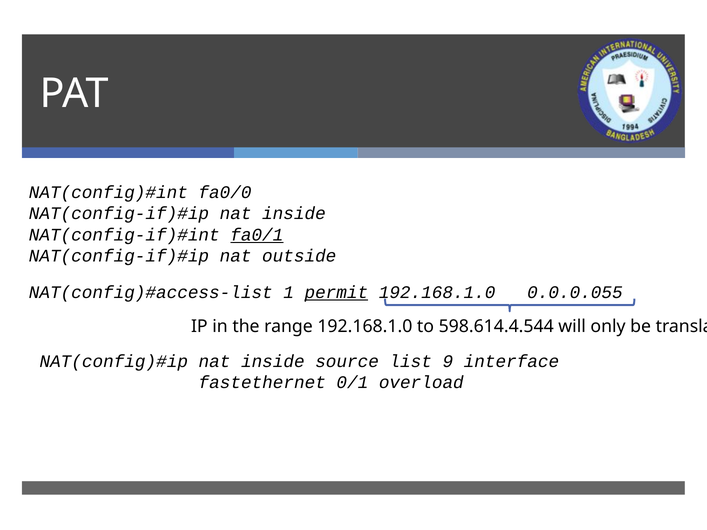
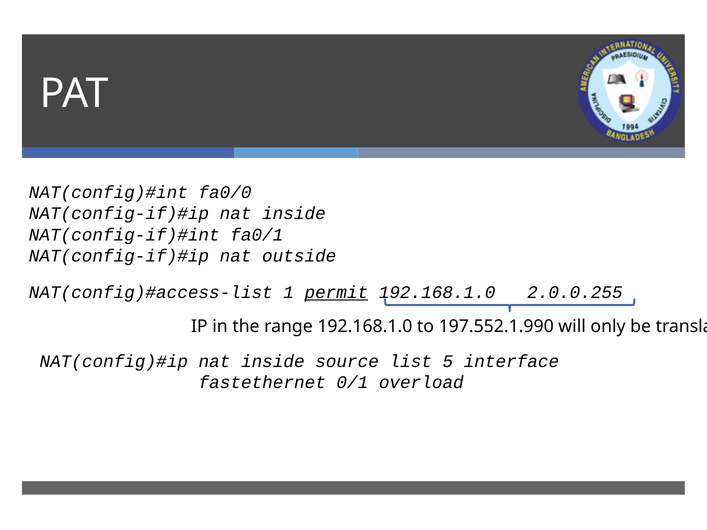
fa0/1 underline: present -> none
0.0.0.055: 0.0.0.055 -> 2.0.0.255
598.614.4.544: 598.614.4.544 -> 197.552.1.990
9: 9 -> 5
